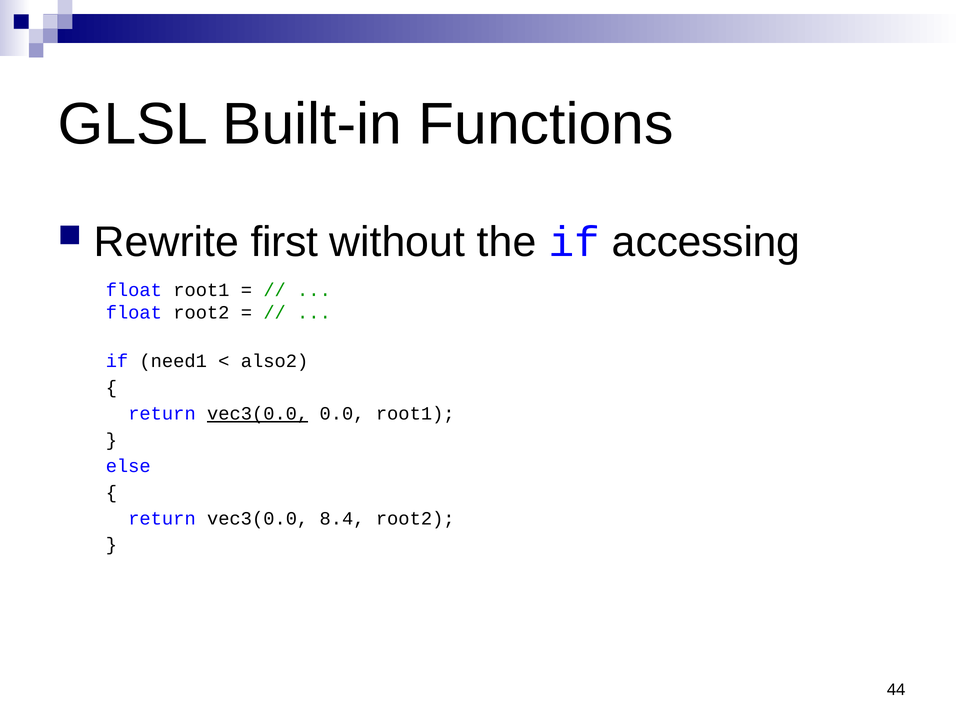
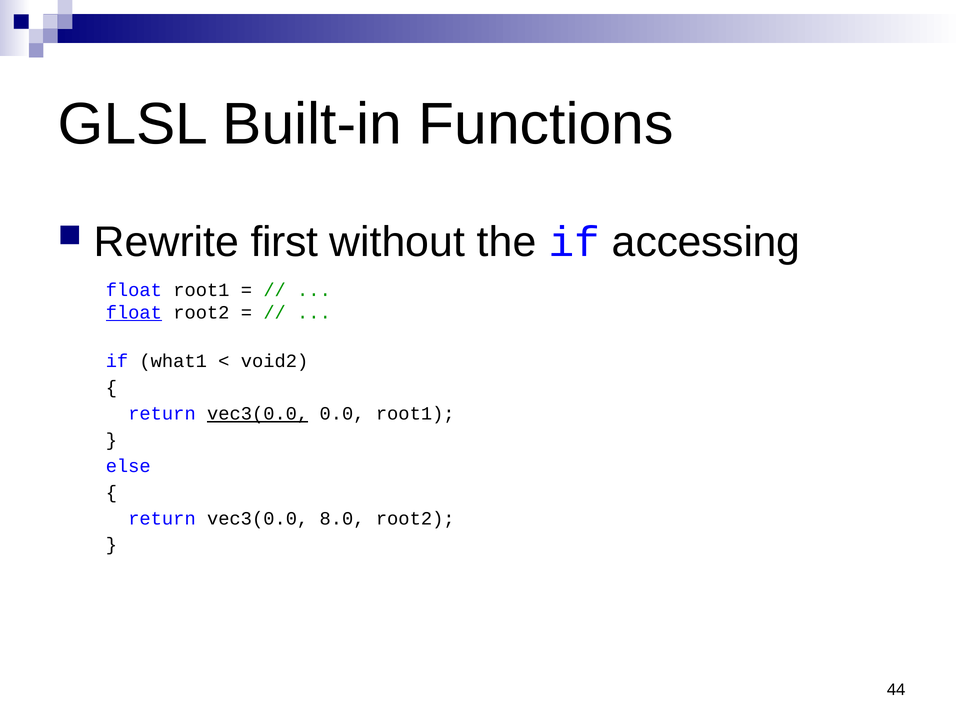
float at (134, 313) underline: none -> present
need1: need1 -> what1
also2: also2 -> void2
8.4: 8.4 -> 8.0
